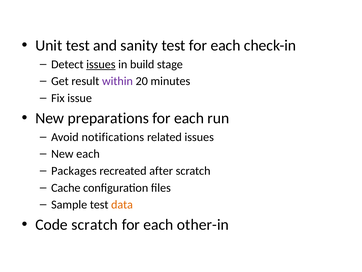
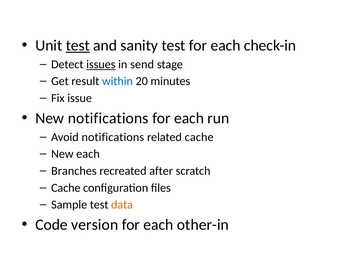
test at (78, 45) underline: none -> present
build: build -> send
within colour: purple -> blue
New preparations: preparations -> notifications
related issues: issues -> cache
Packages: Packages -> Branches
Code scratch: scratch -> version
